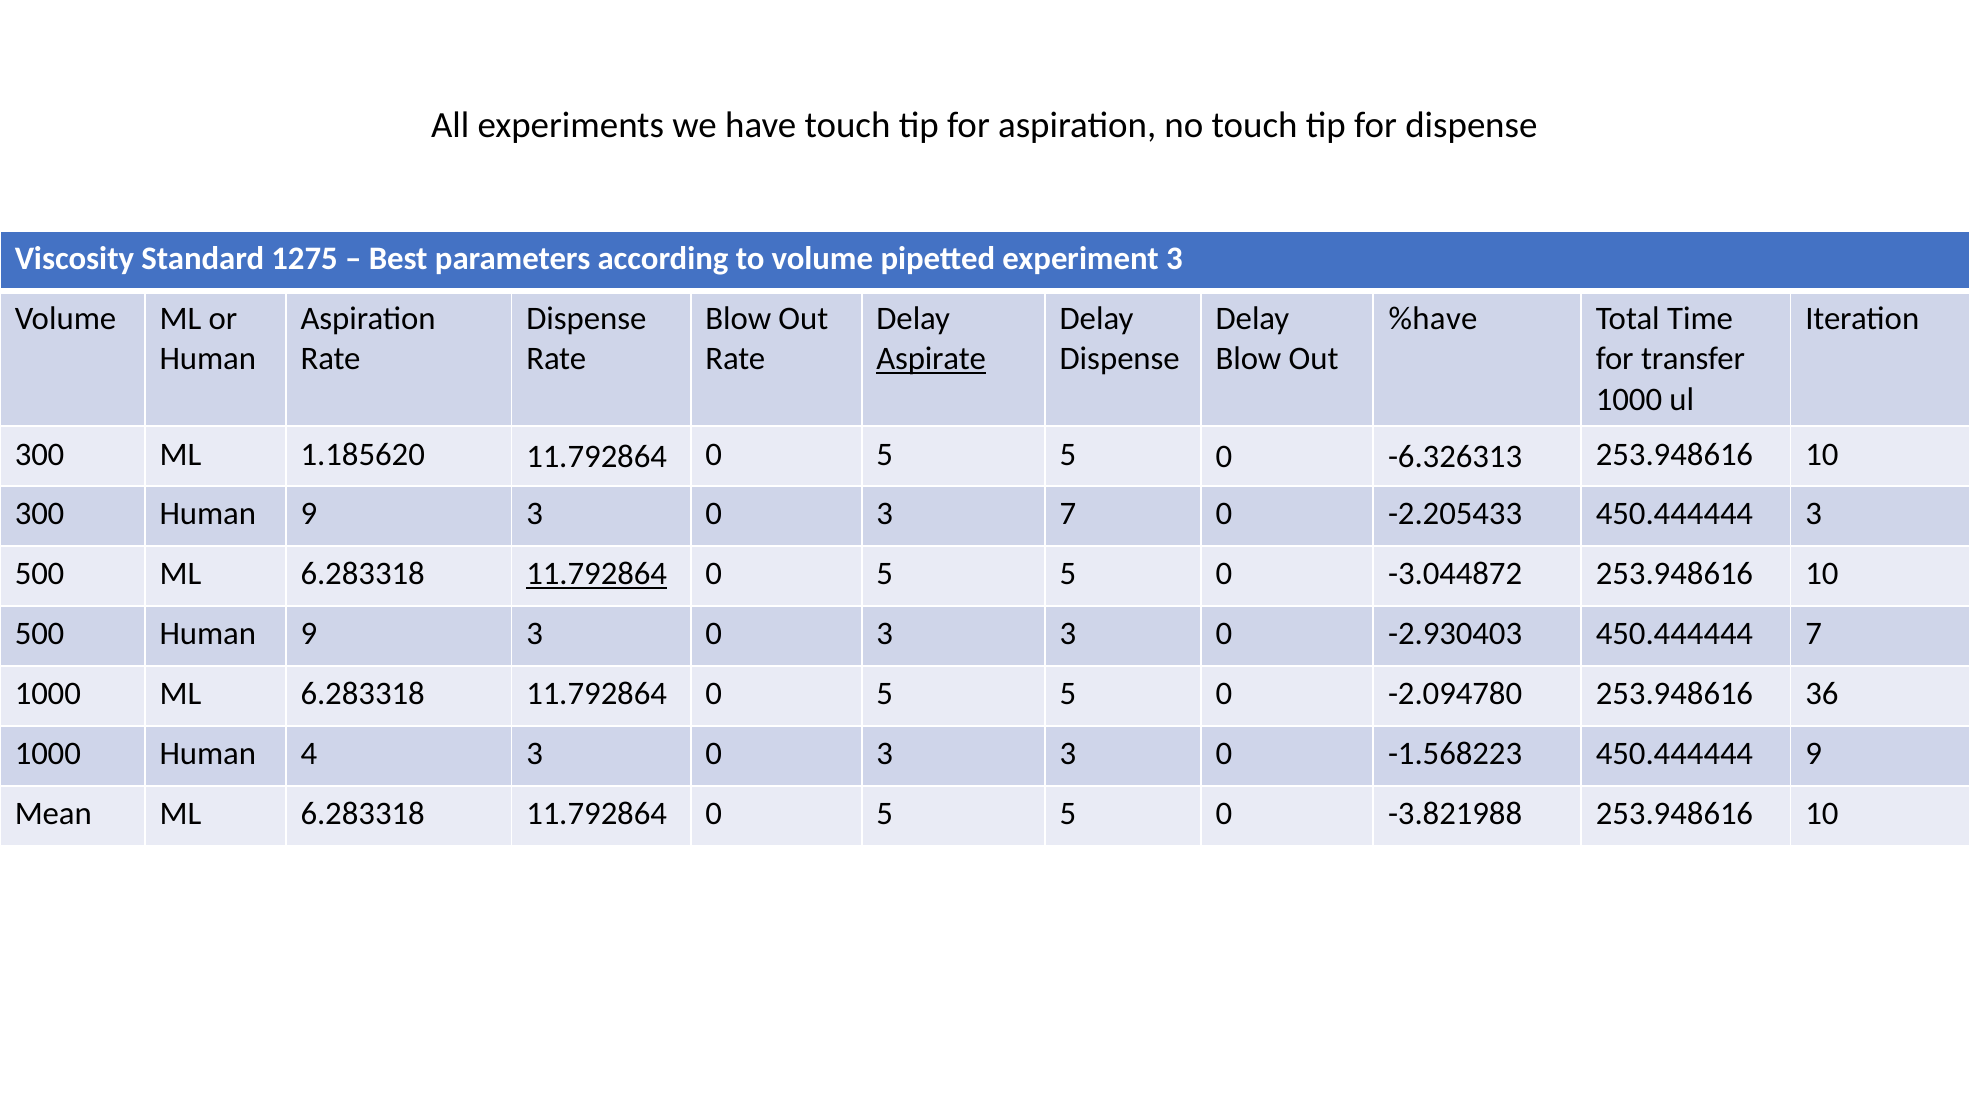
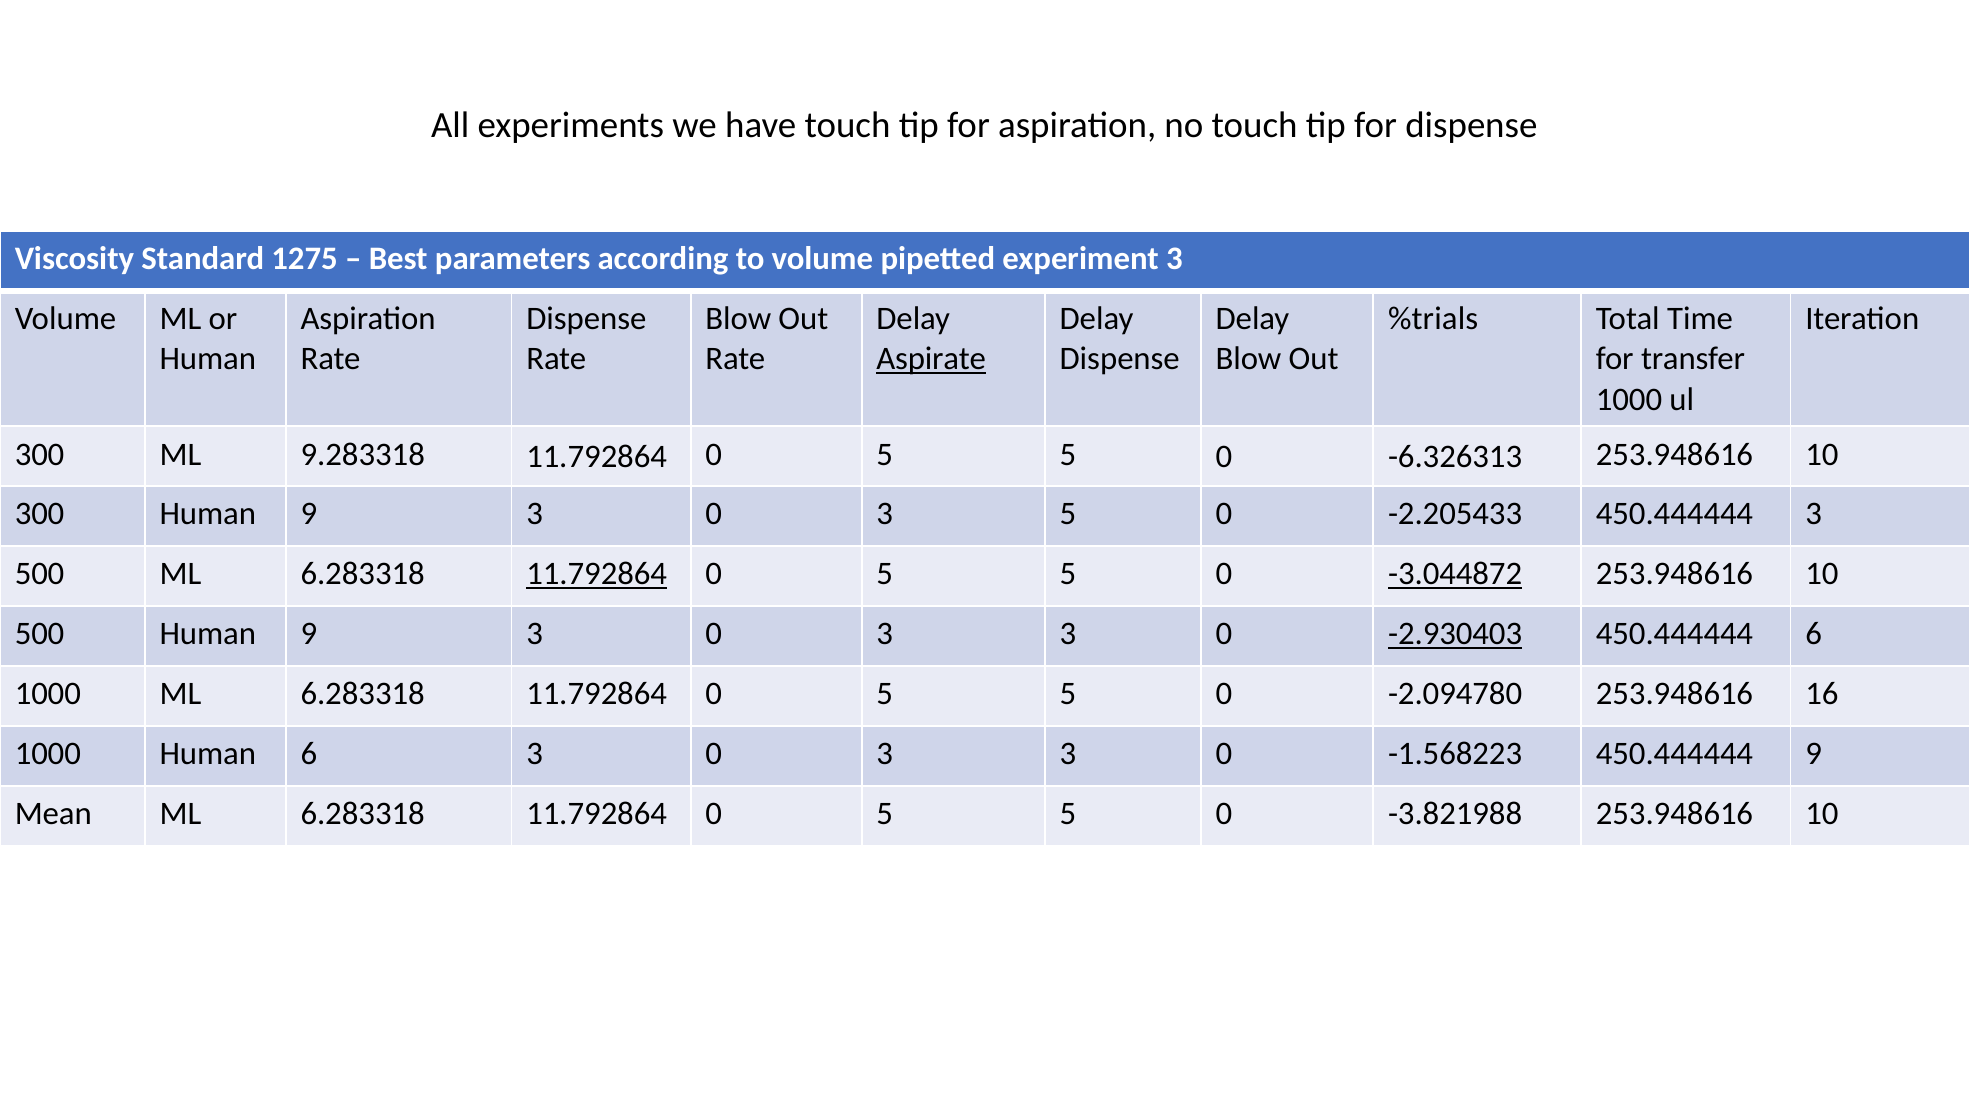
%have: %have -> %trials
1.185620: 1.185620 -> 9.283318
3 7: 7 -> 5
-3.044872 underline: none -> present
-2.930403 underline: none -> present
450.444444 7: 7 -> 6
36: 36 -> 16
Human 4: 4 -> 6
